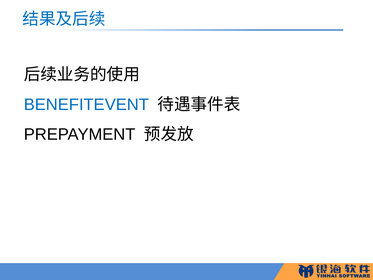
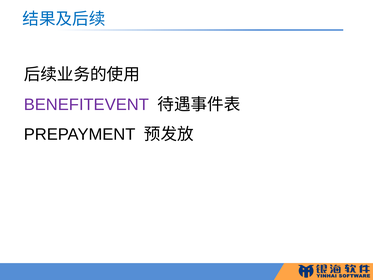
BENEFITEVENT colour: blue -> purple
